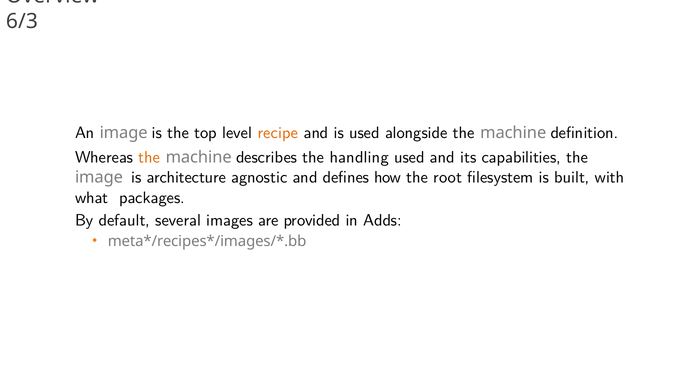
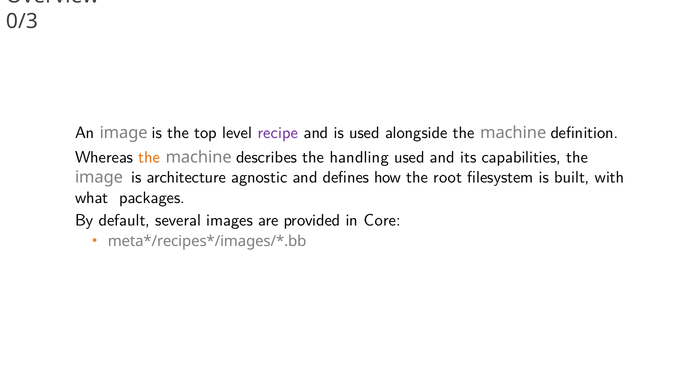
6/3: 6/3 -> 0/3
recipe colour: orange -> purple
Adds: Adds -> Core
